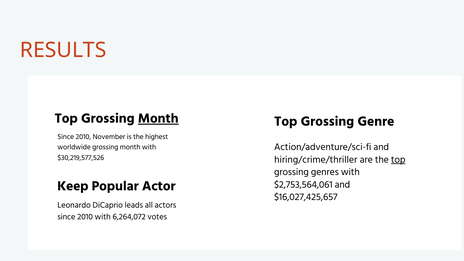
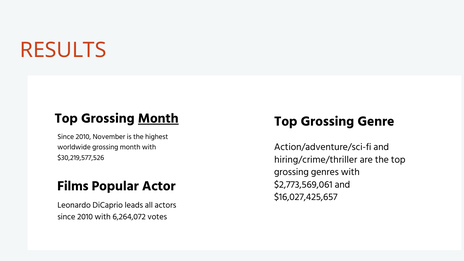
top at (398, 160) underline: present -> none
$2,753,564,061: $2,753,564,061 -> $2,773,569,061
Keep: Keep -> Films
